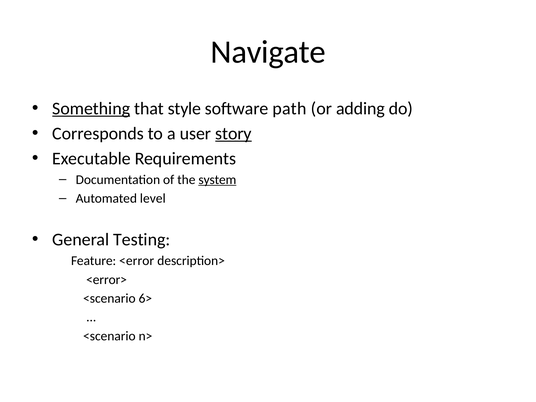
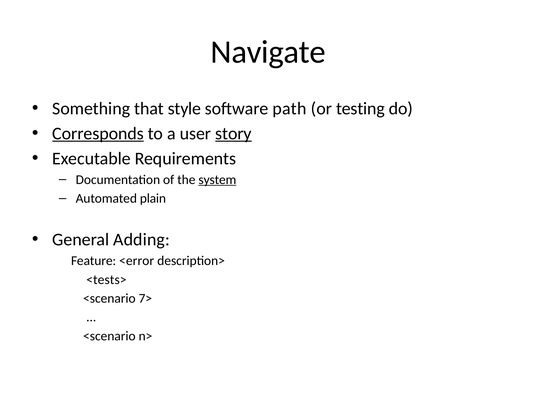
Something underline: present -> none
adding: adding -> testing
Corresponds underline: none -> present
level: level -> plain
Testing: Testing -> Adding
<error>: <error> -> <tests>
6>: 6> -> 7>
